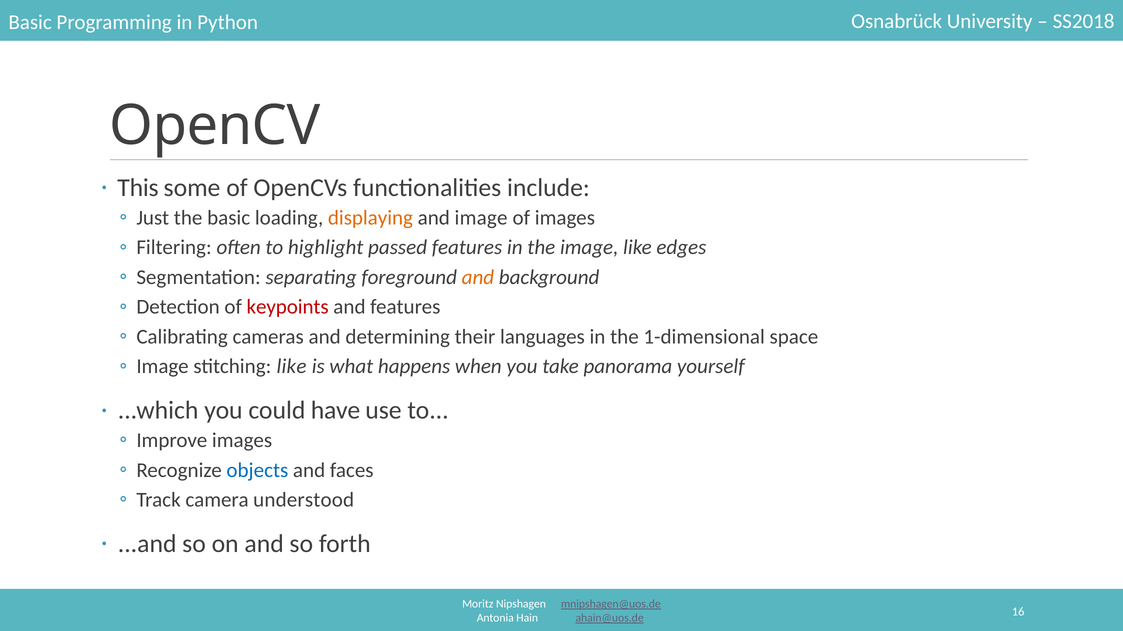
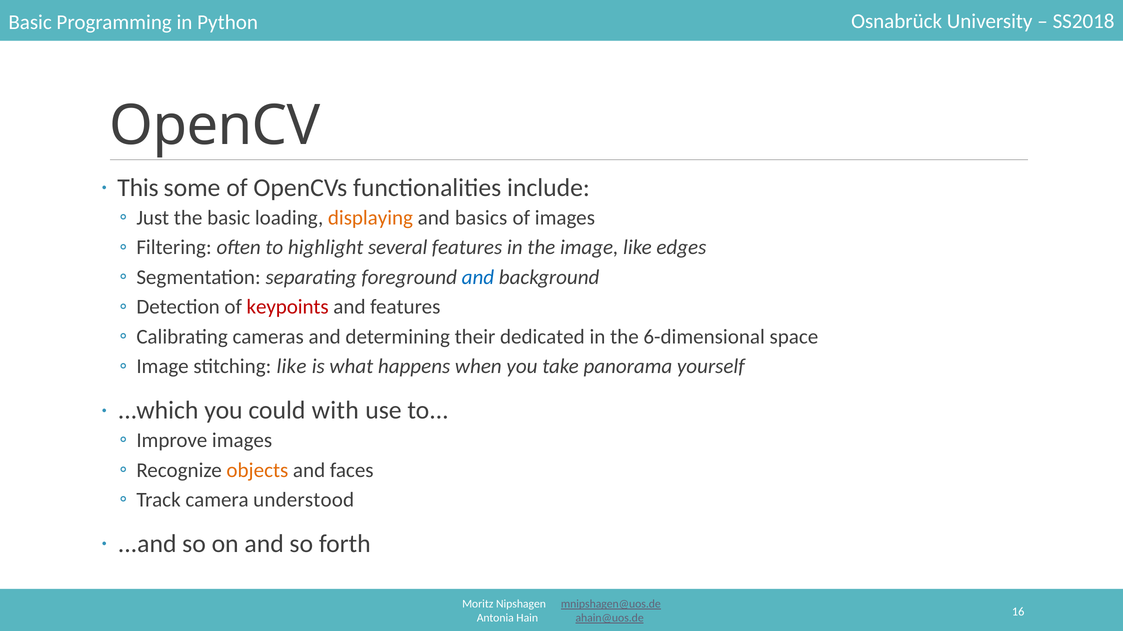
and image: image -> basics
passed: passed -> several
and at (478, 278) colour: orange -> blue
languages: languages -> dedicated
1-dimensional: 1-dimensional -> 6-dimensional
have: have -> with
objects colour: blue -> orange
